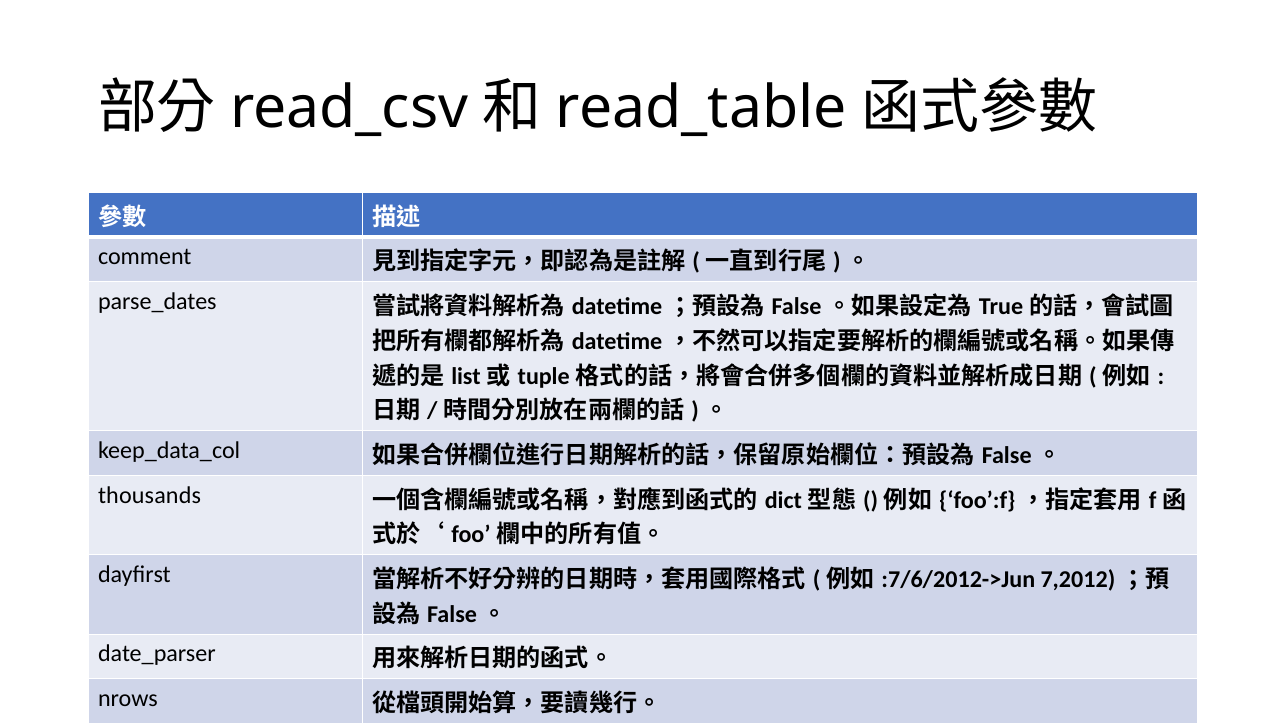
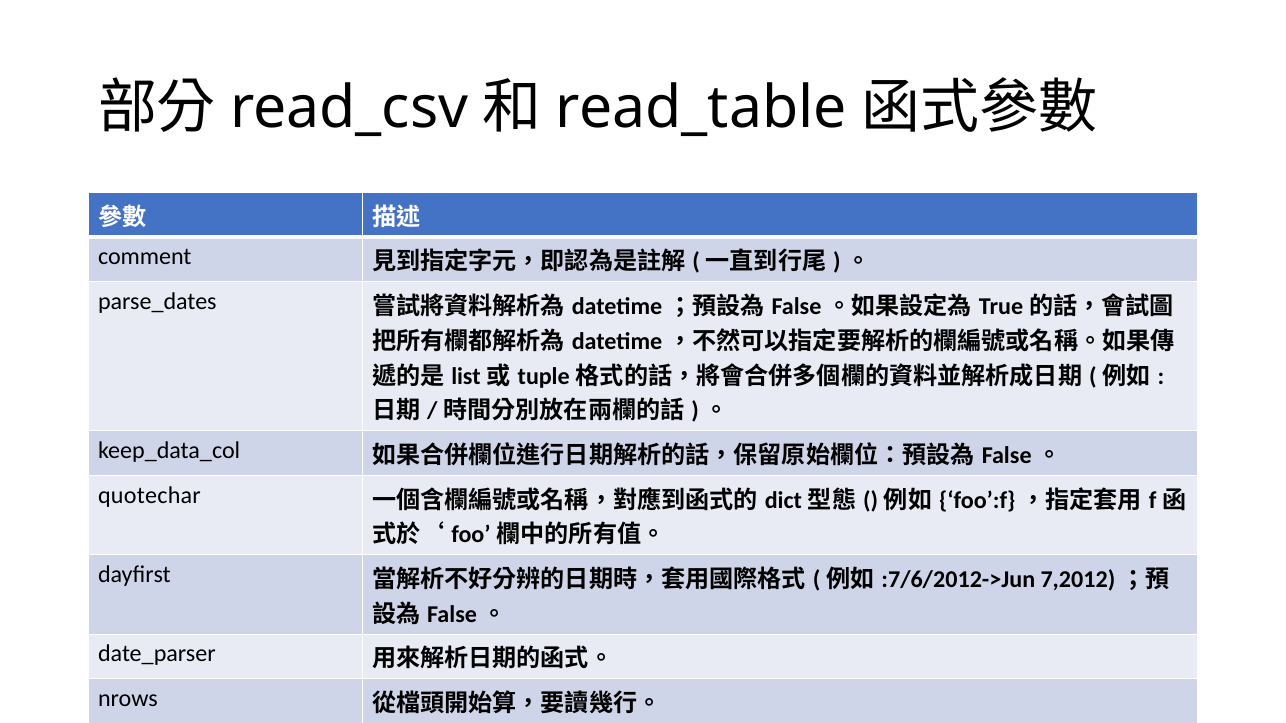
thousands: thousands -> quotechar
